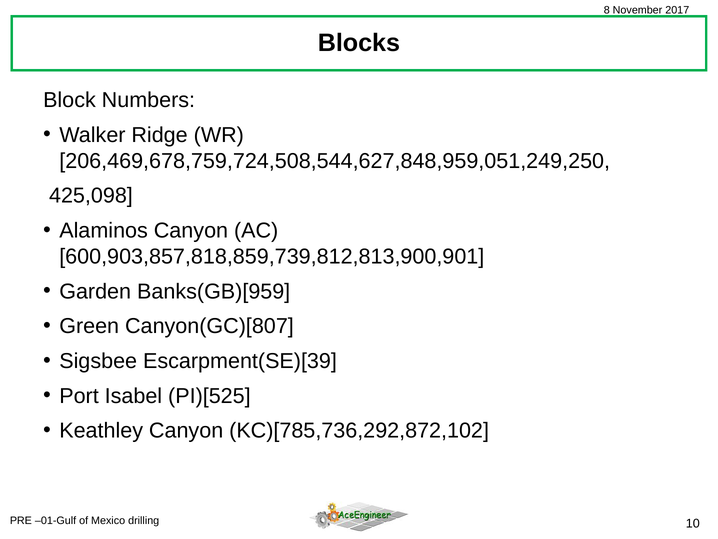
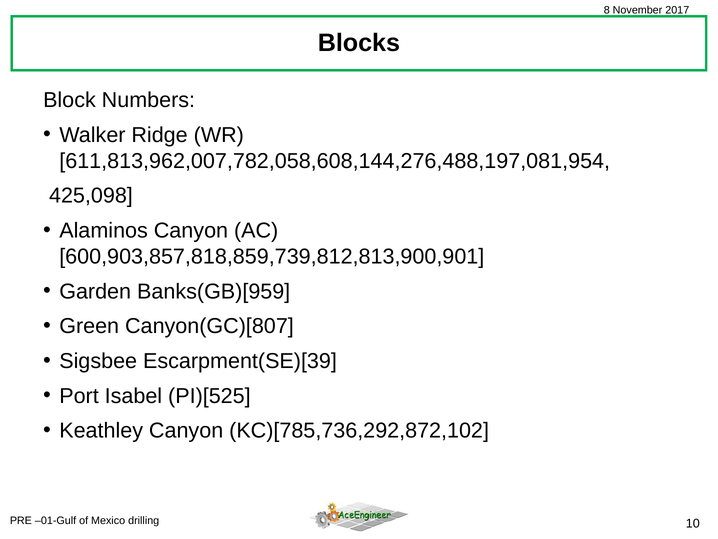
206,469,678,759,724,508,544,627,848,959,051,249,250: 206,469,678,759,724,508,544,627,848,959,051,249,250 -> 611,813,962,007,782,058,608,144,276,488,197,081,954
